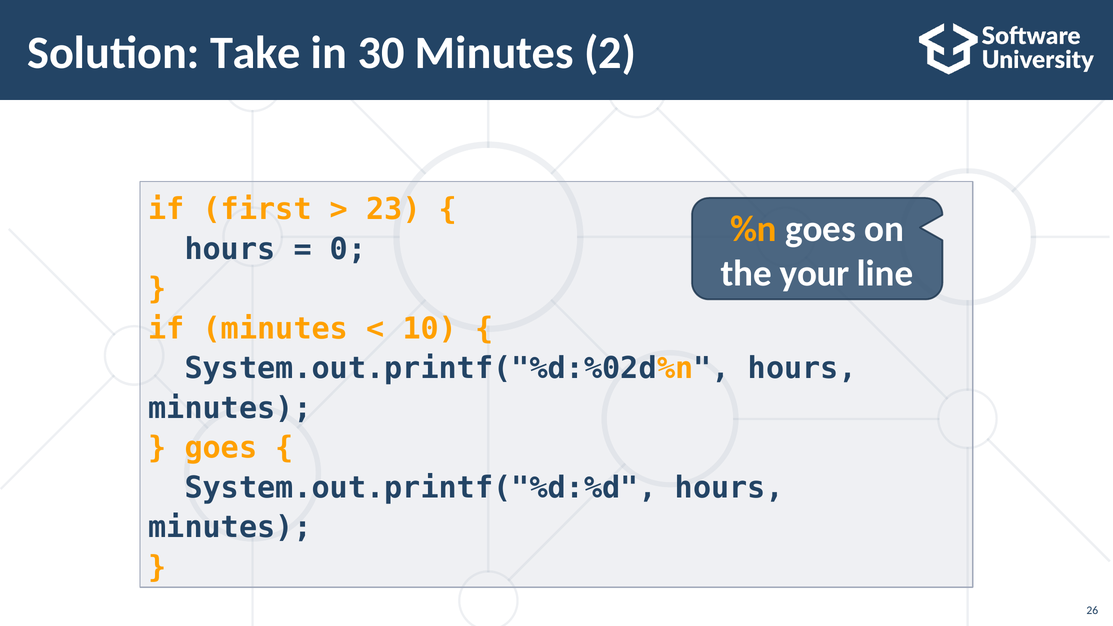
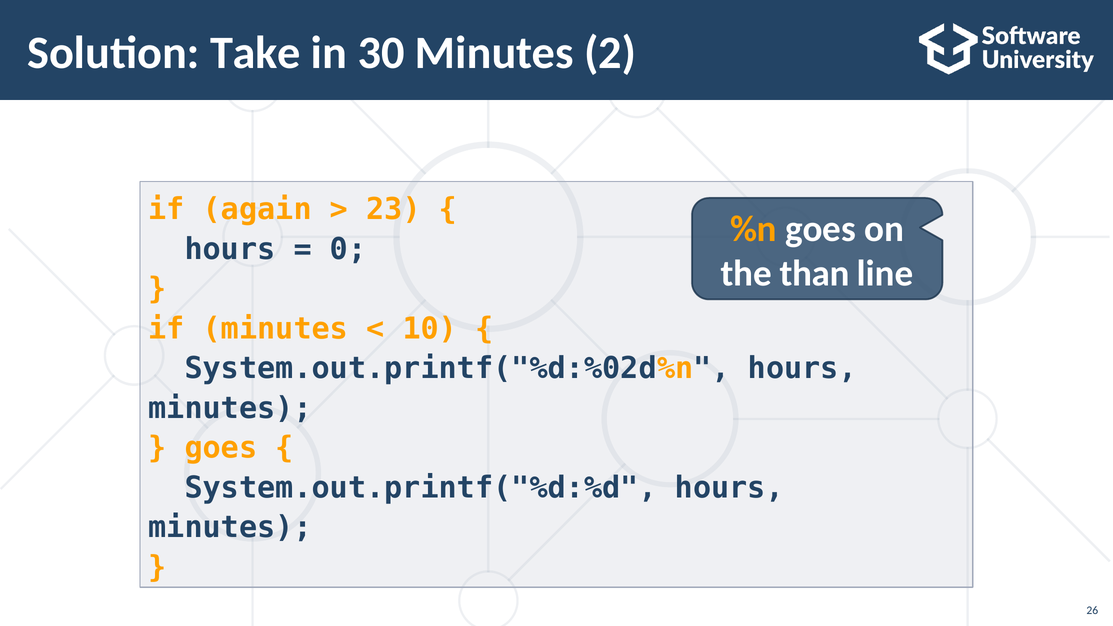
first: first -> again
your: your -> than
